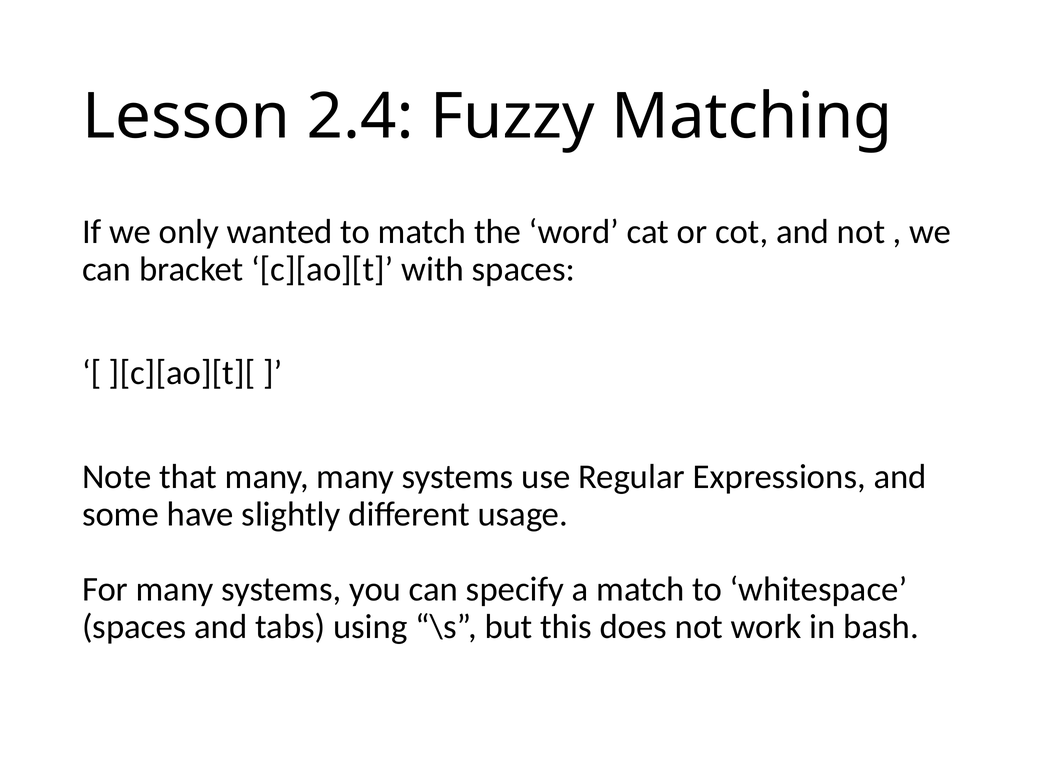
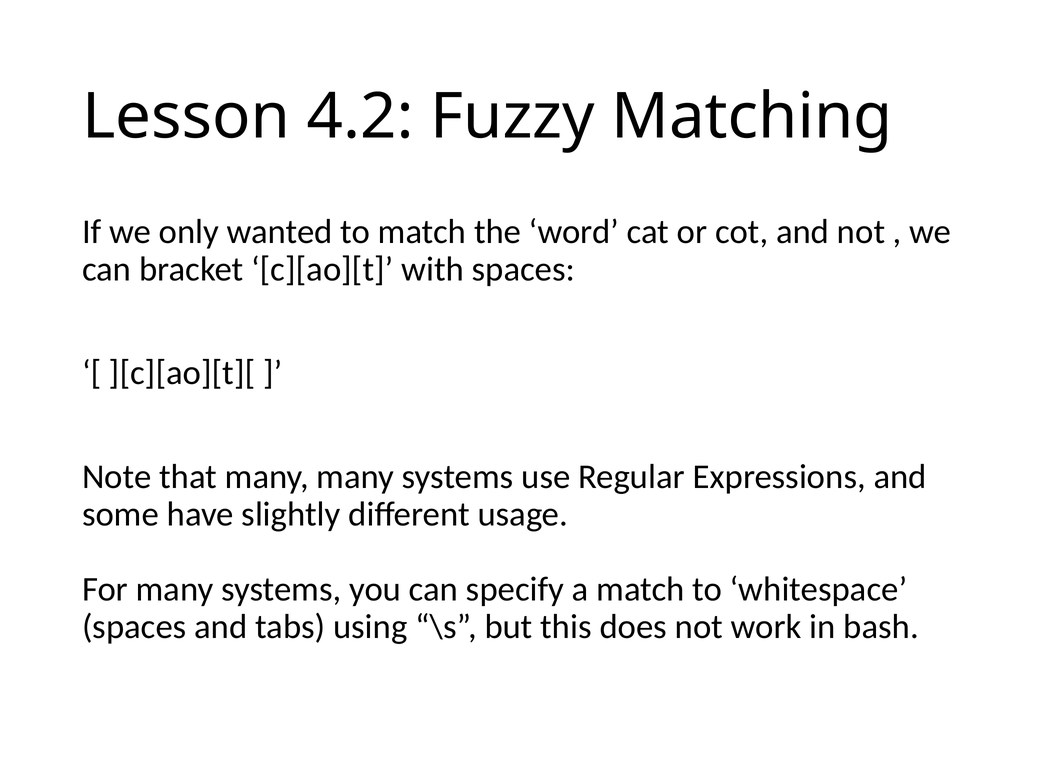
2.4: 2.4 -> 4.2
